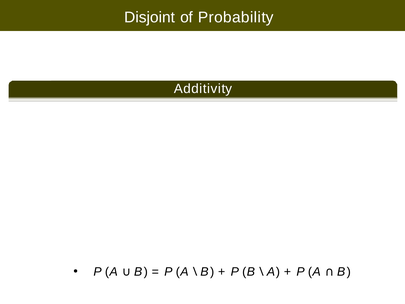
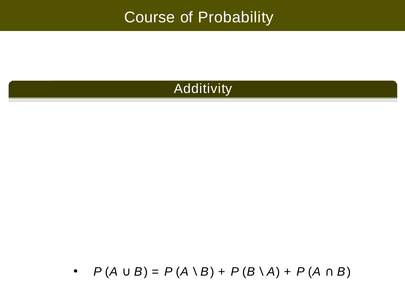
Disjoint: Disjoint -> Course
